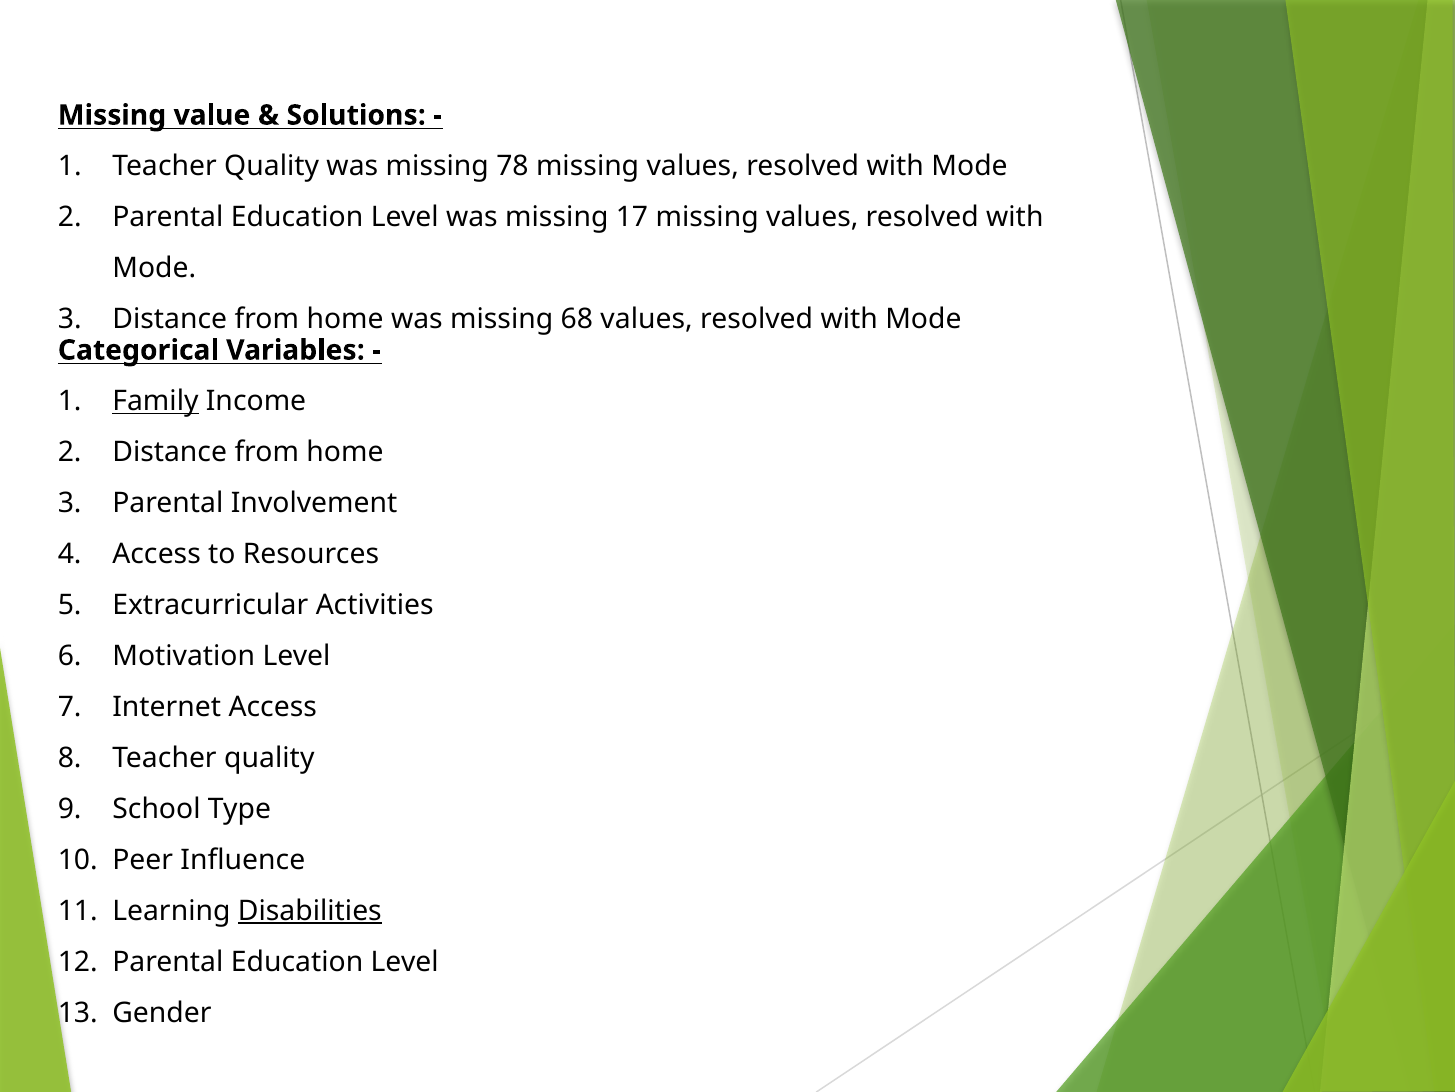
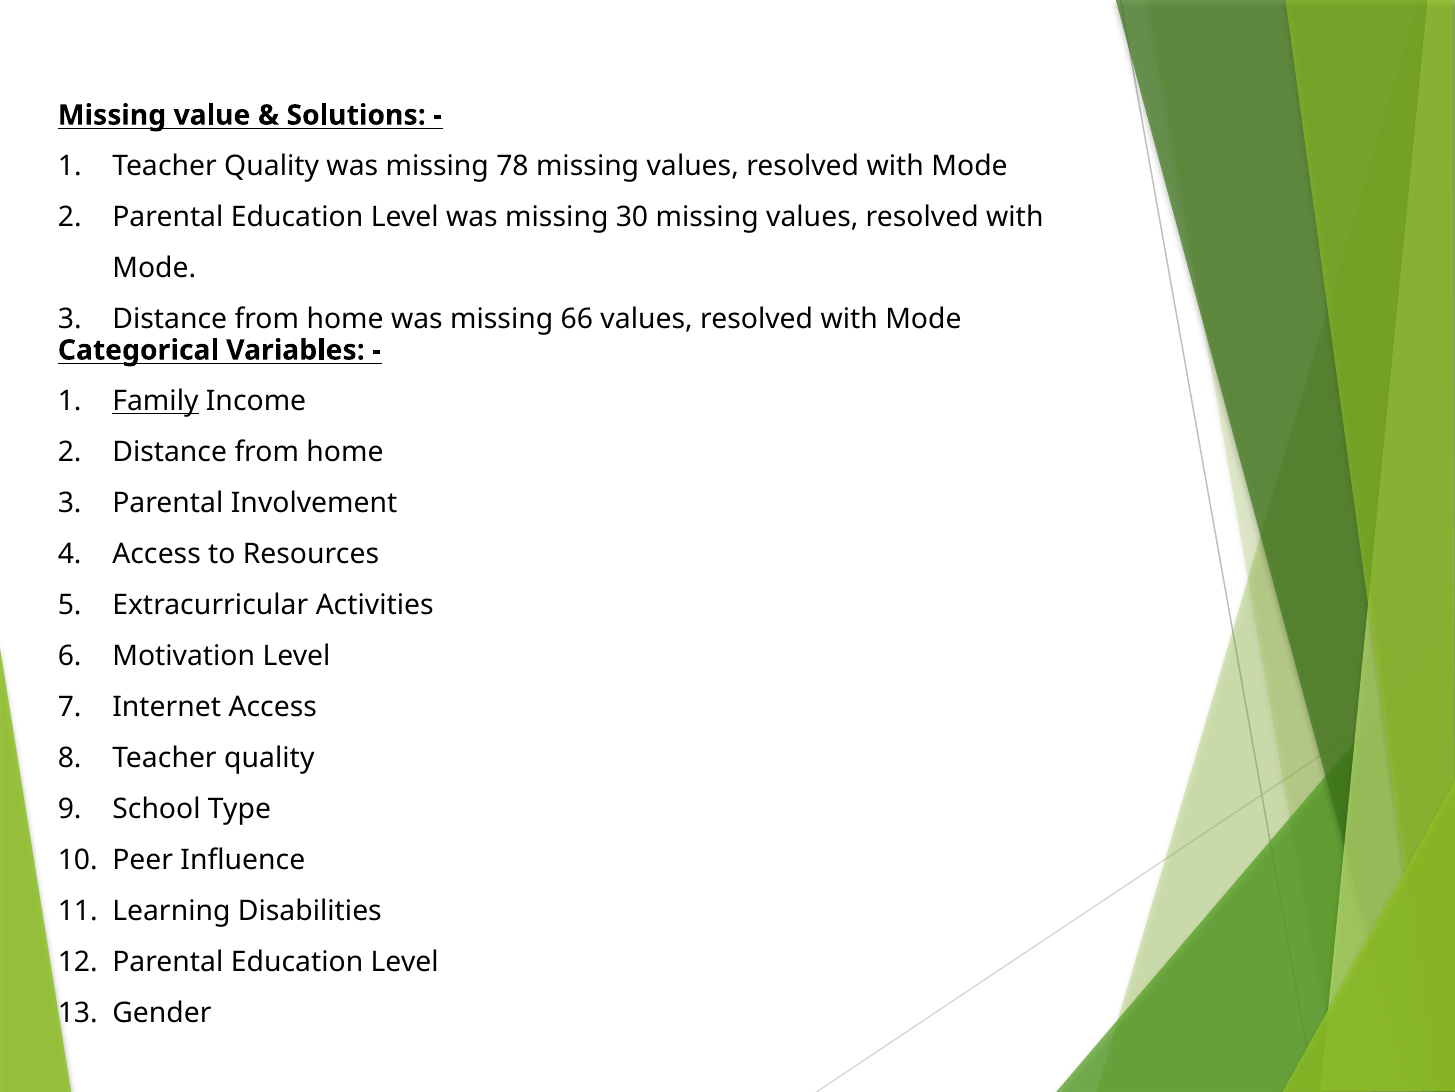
17: 17 -> 30
68: 68 -> 66
Disabilities underline: present -> none
